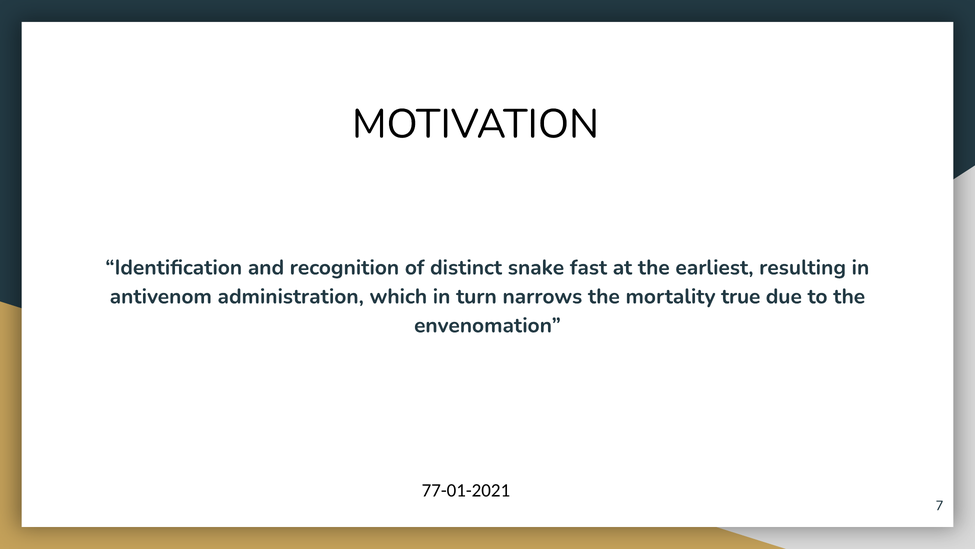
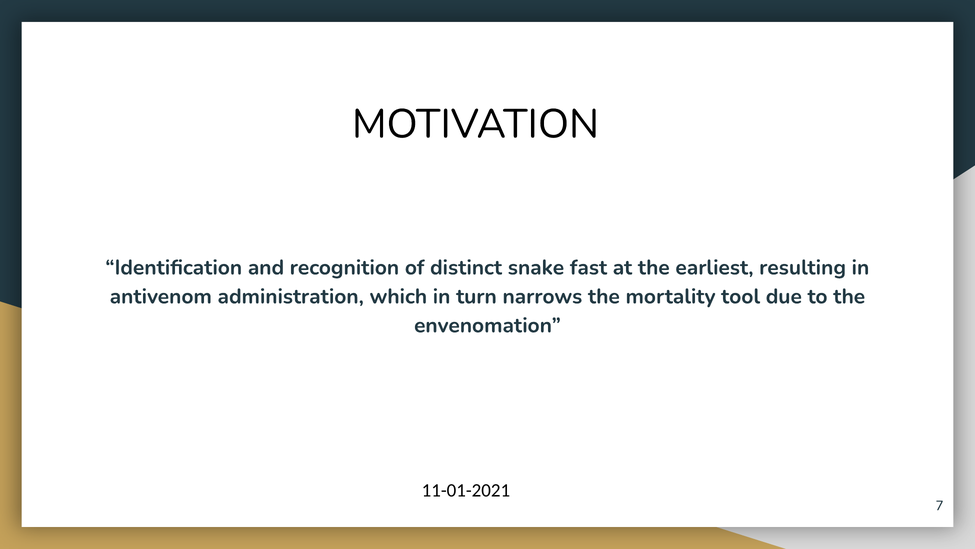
true: true -> tool
77-01-2021: 77-01-2021 -> 11-01-2021
